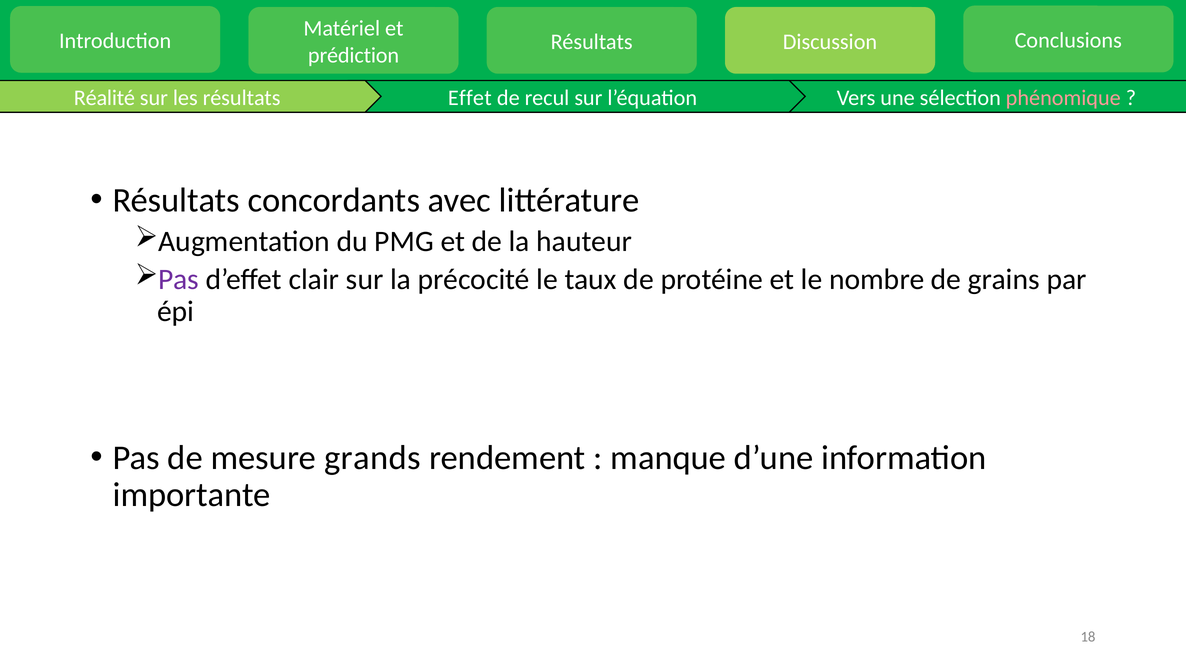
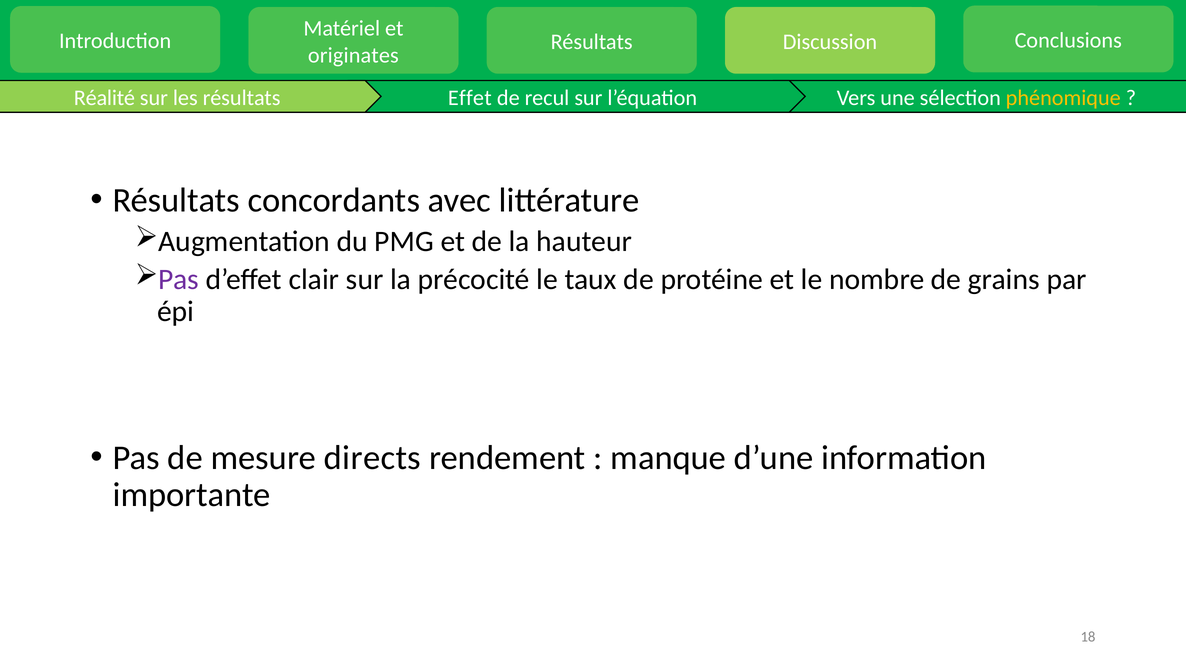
prédiction: prédiction -> originates
phénomique colour: pink -> yellow
grands: grands -> directs
